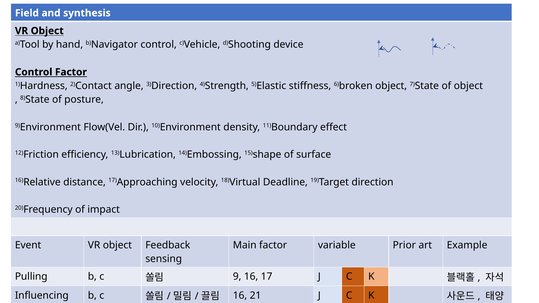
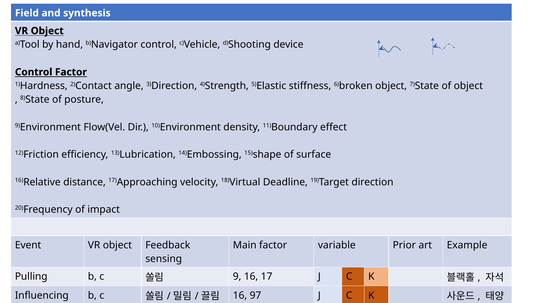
21: 21 -> 97
